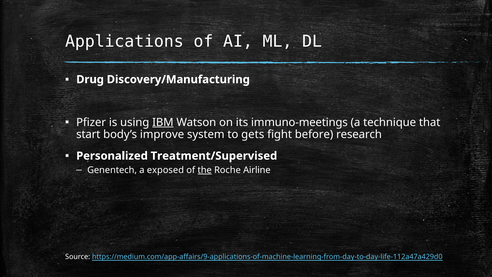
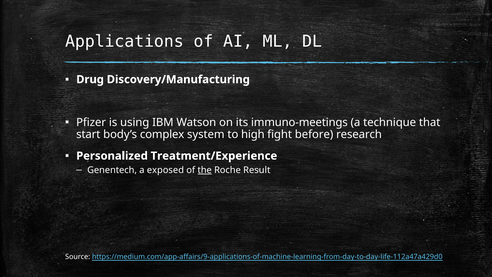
IBM underline: present -> none
improve: improve -> complex
gets: gets -> high
Treatment/Supervised: Treatment/Supervised -> Treatment/Experience
Airline: Airline -> Result
